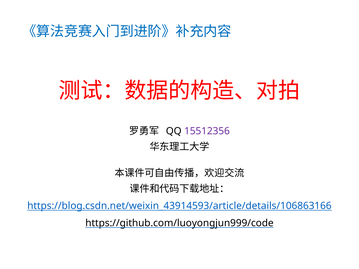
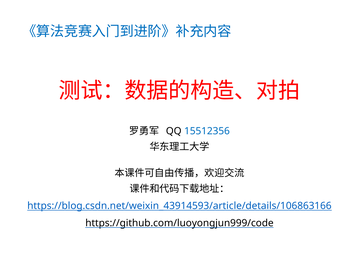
15512356 colour: purple -> blue
